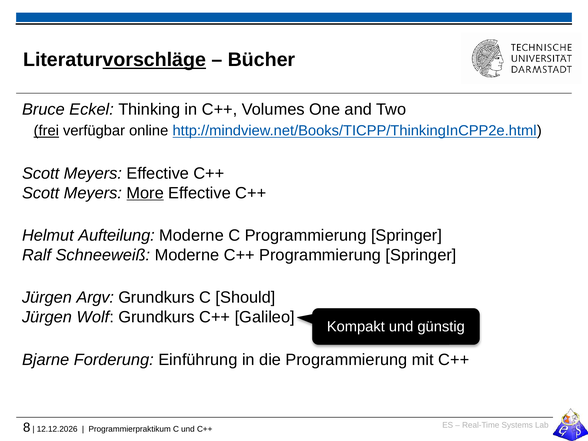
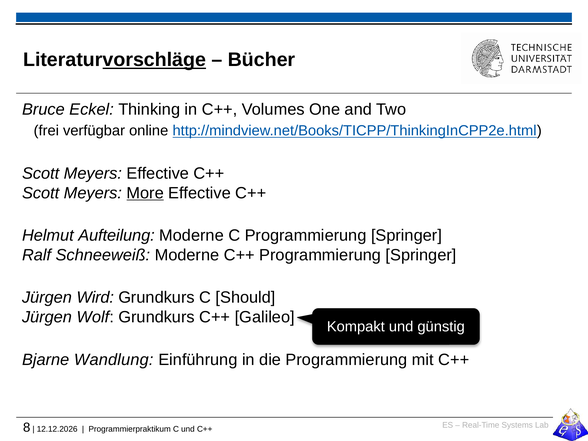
frei underline: present -> none
Argv: Argv -> Wird
Forderung: Forderung -> Wandlung
